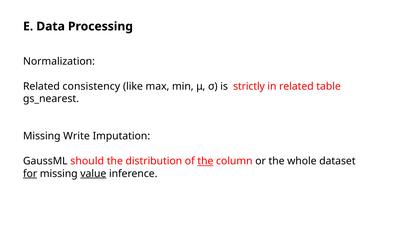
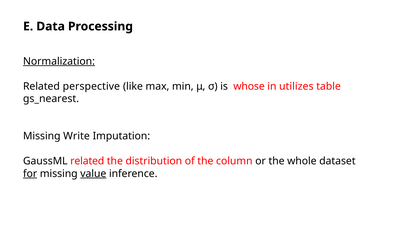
Normalization underline: none -> present
consistency: consistency -> perspective
strictly: strictly -> whose
in related: related -> utilizes
GaussML should: should -> related
the at (205, 161) underline: present -> none
